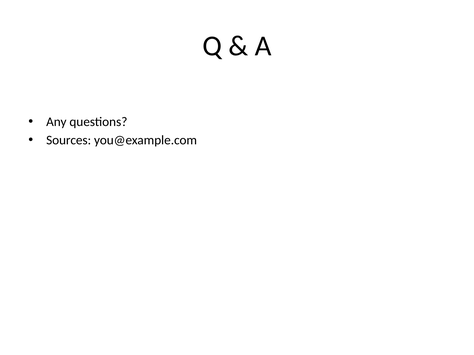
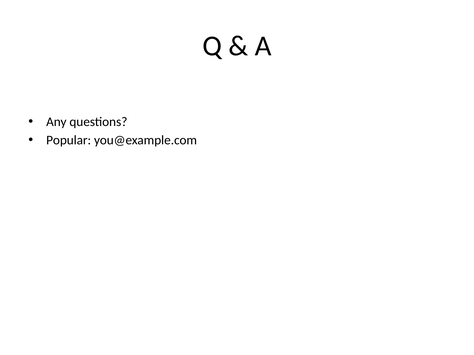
Sources: Sources -> Popular
